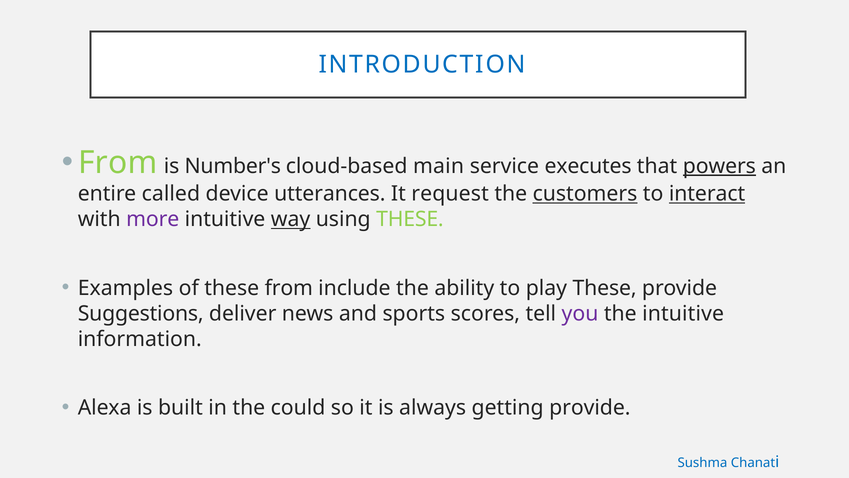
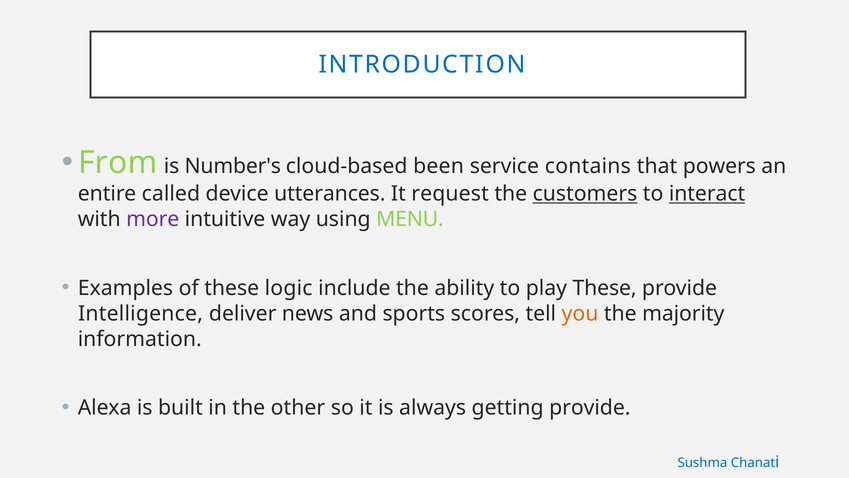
main: main -> been
executes: executes -> contains
powers underline: present -> none
way underline: present -> none
using THESE: THESE -> MENU
these from: from -> logic
Suggestions: Suggestions -> Intelligence
you colour: purple -> orange
the intuitive: intuitive -> majority
could: could -> other
